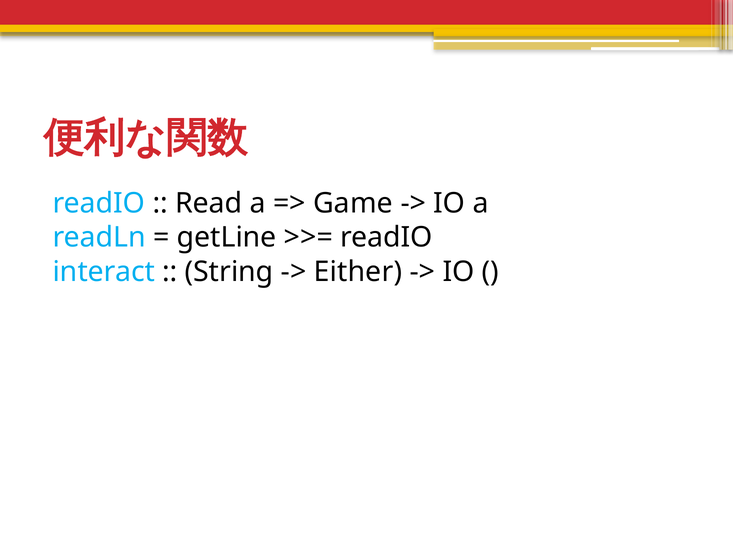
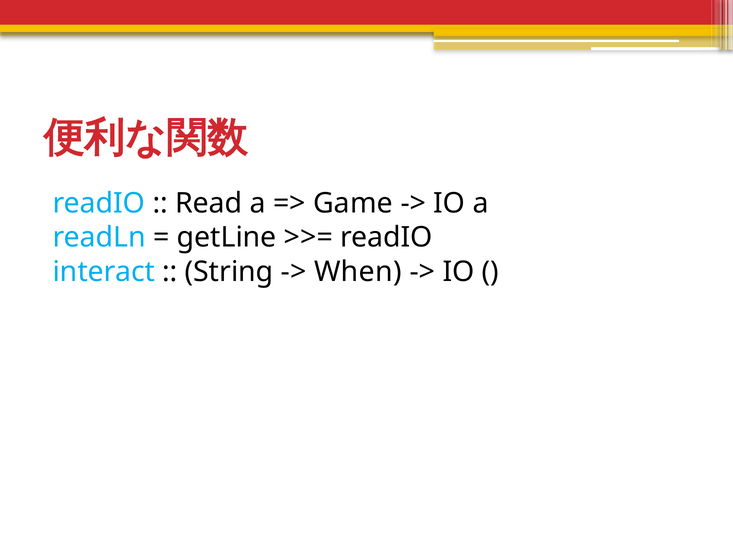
Either: Either -> When
